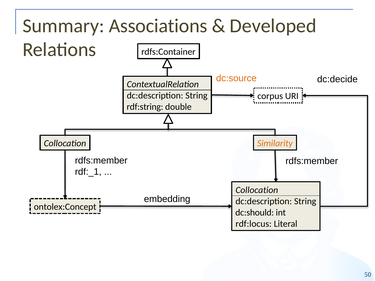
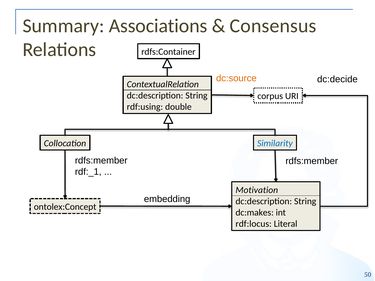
Developed: Developed -> Consensus
rdf:string: rdf:string -> rdf:using
Similarity colour: orange -> blue
Collocation at (257, 190): Collocation -> Motivation
dc:should: dc:should -> dc:makes
